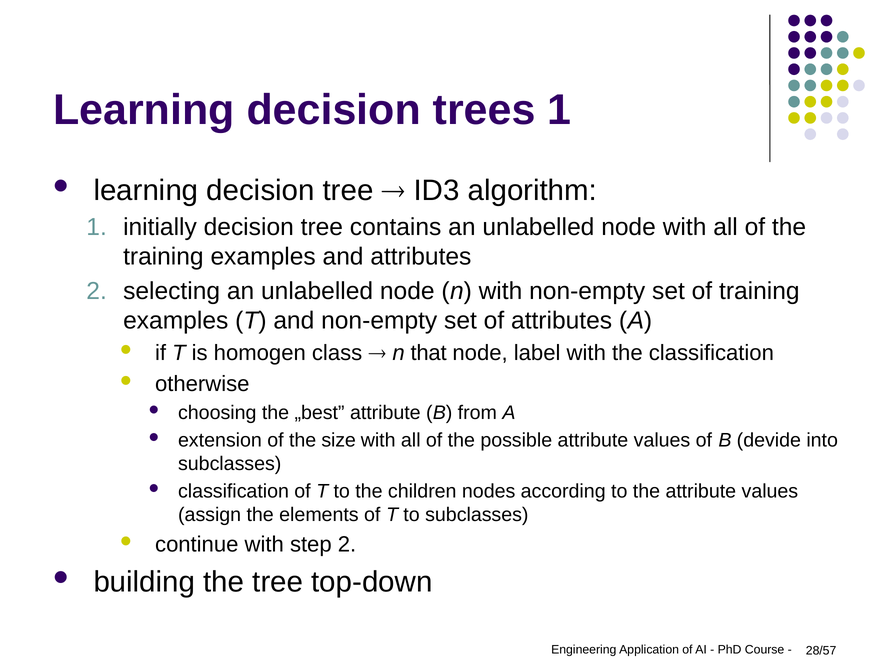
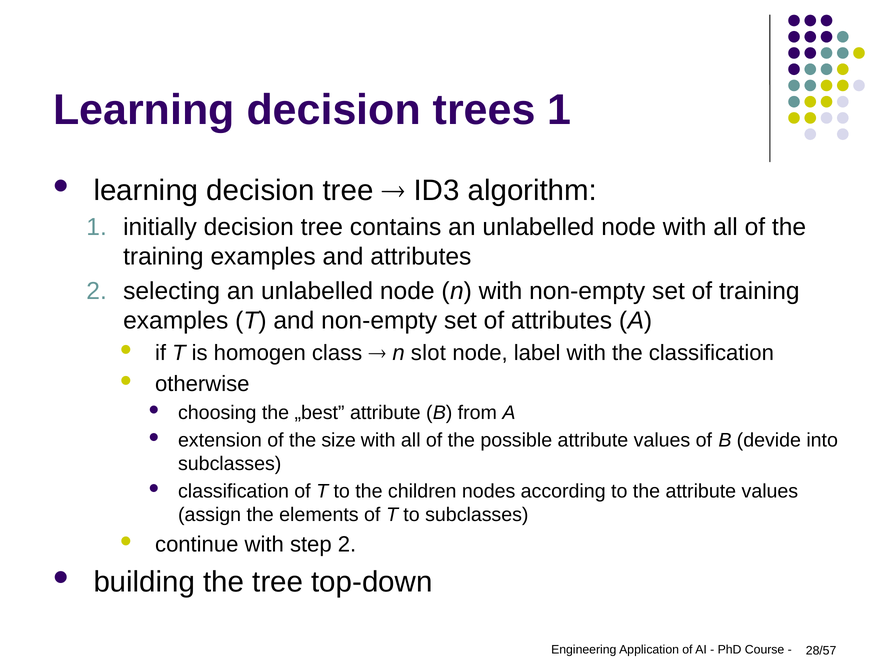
that: that -> slot
